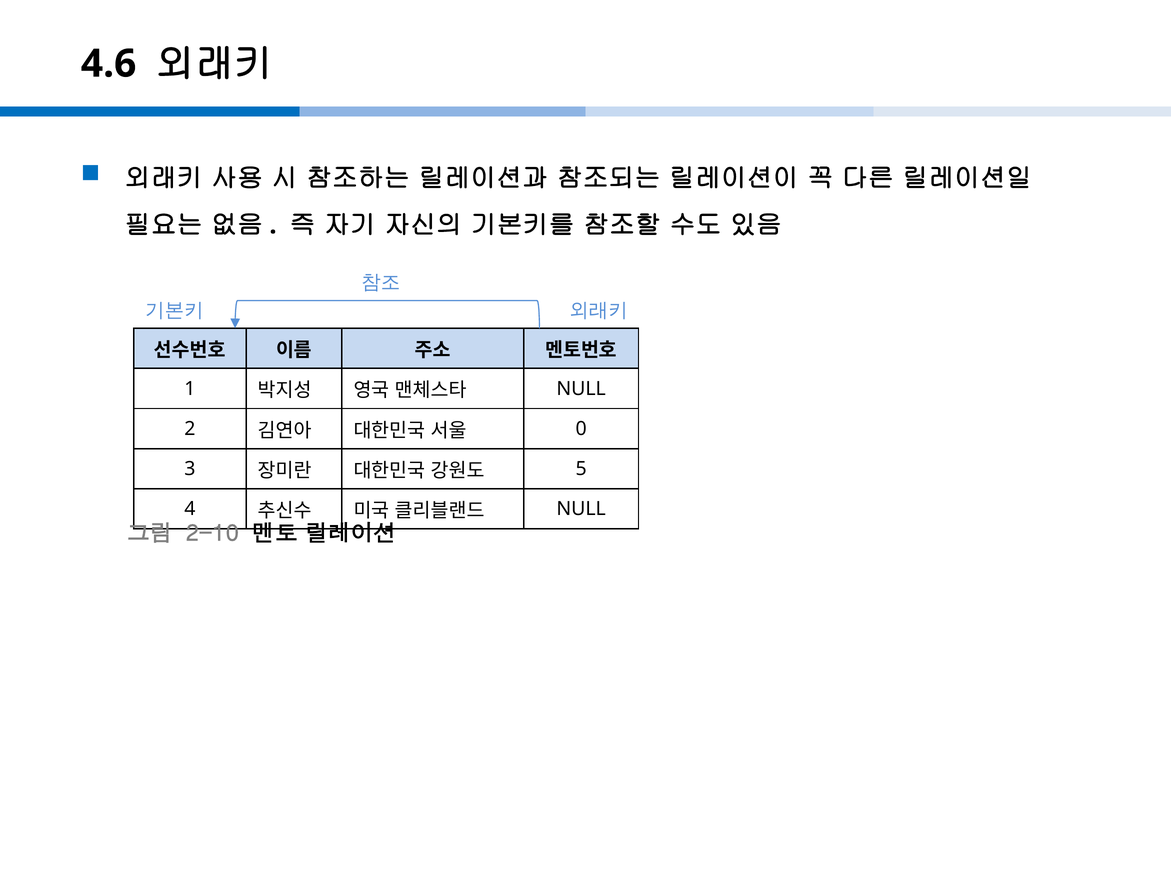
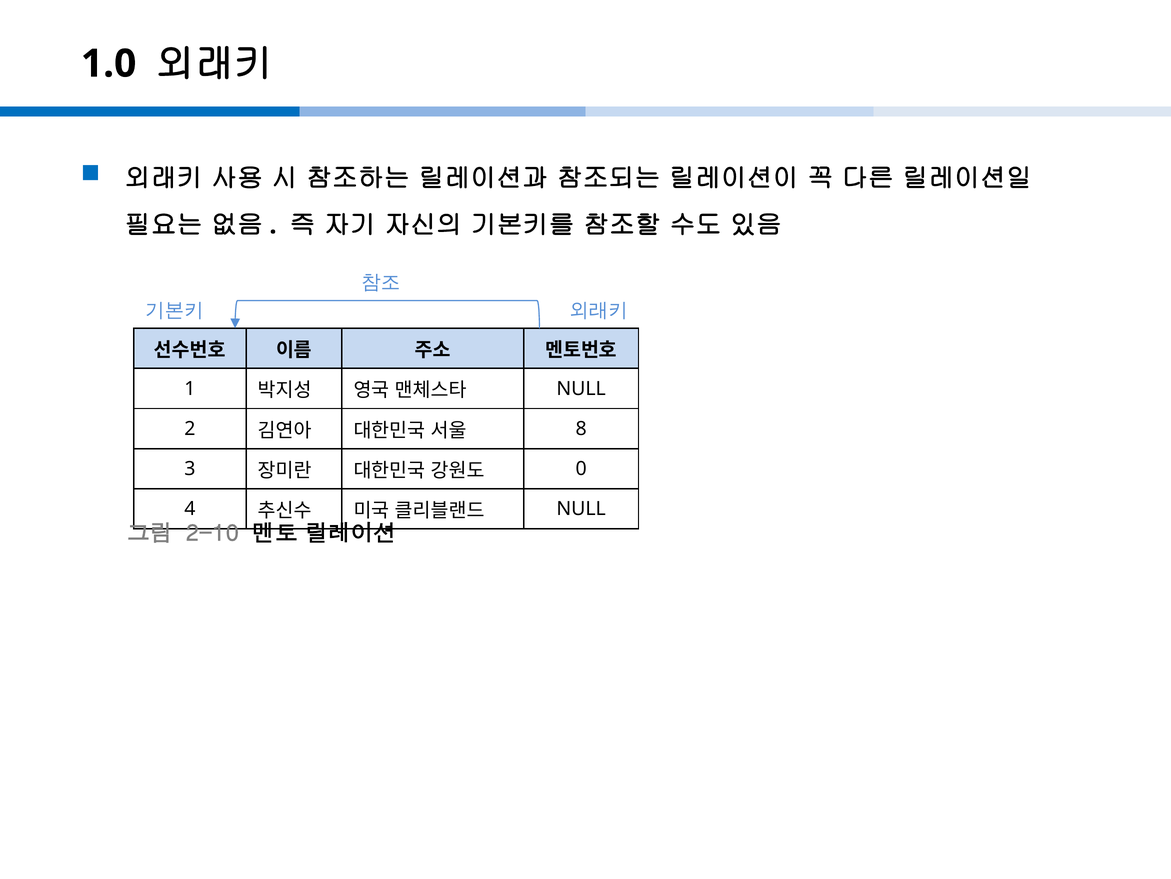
4.6: 4.6 -> 1.0
0: 0 -> 8
5: 5 -> 0
